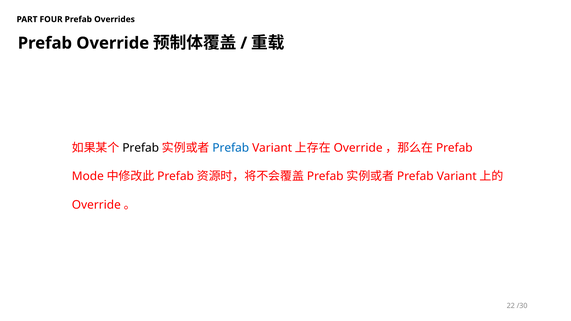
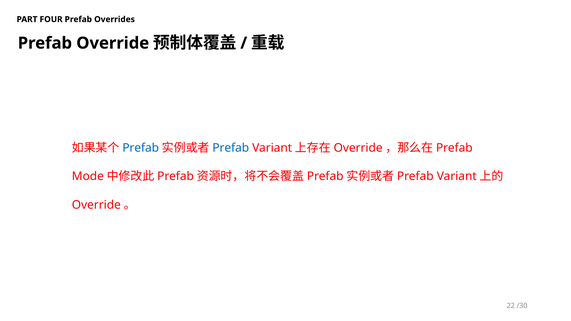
Prefab at (141, 148) colour: black -> blue
